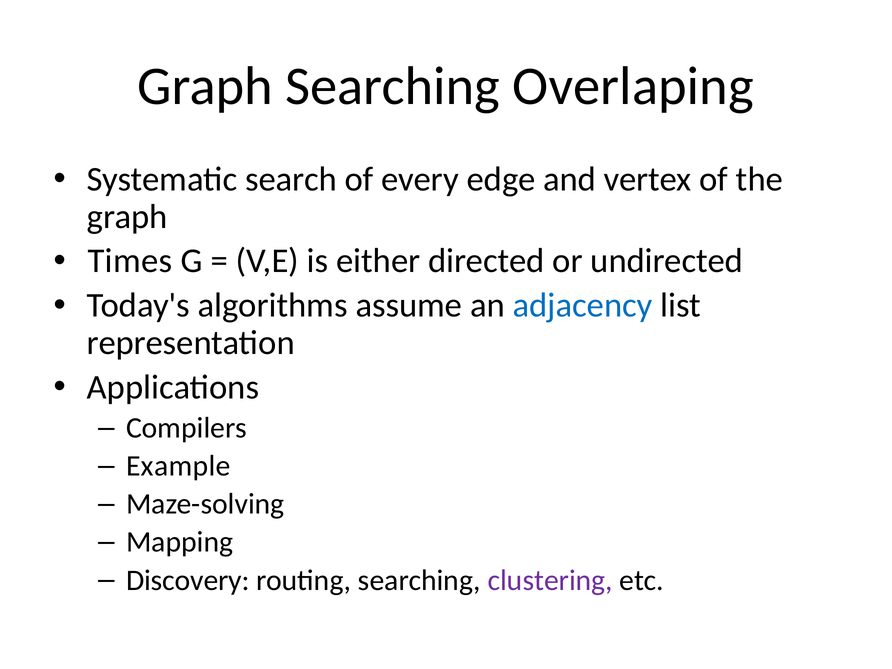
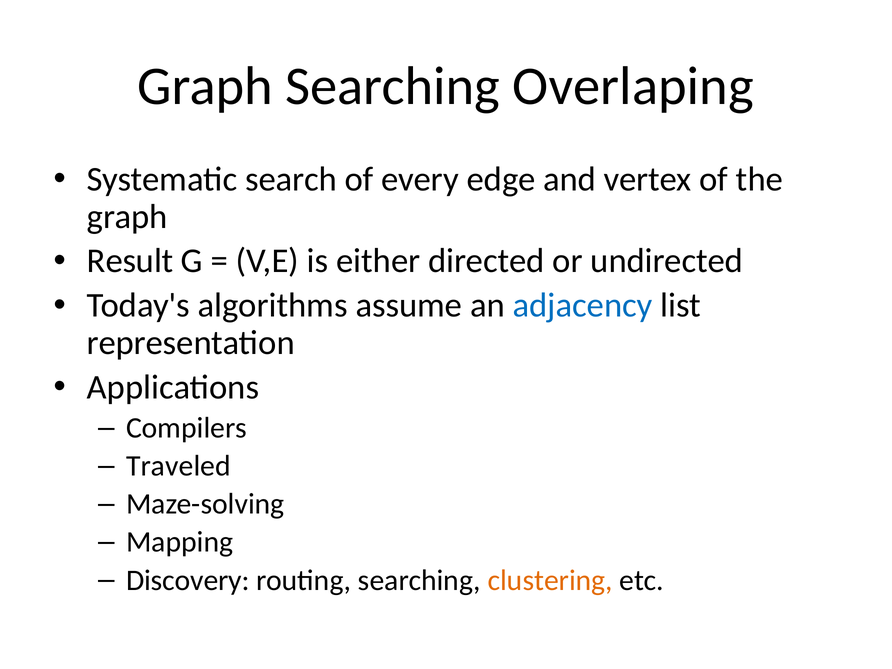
Times: Times -> Result
Example: Example -> Traveled
clustering colour: purple -> orange
